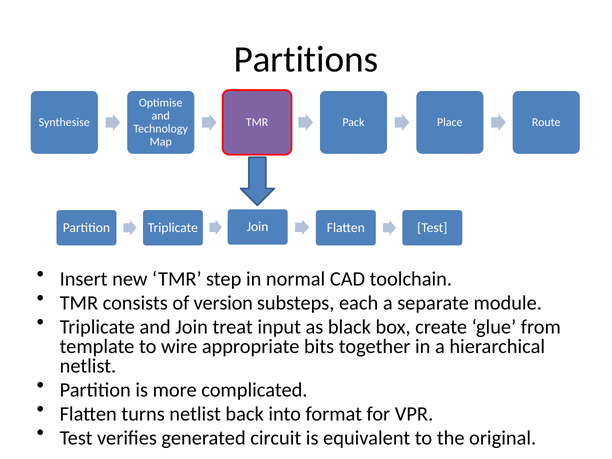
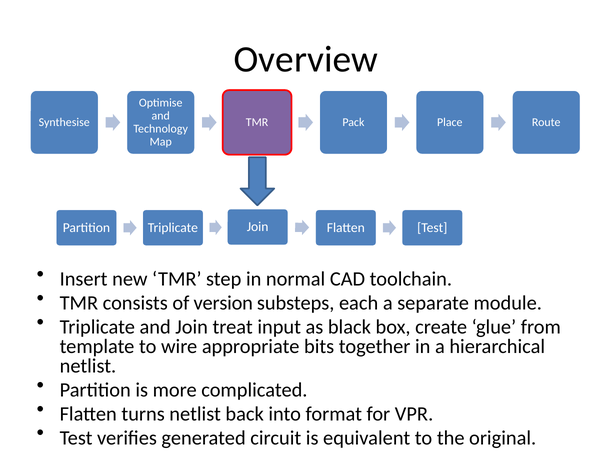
Partitions: Partitions -> Overview
